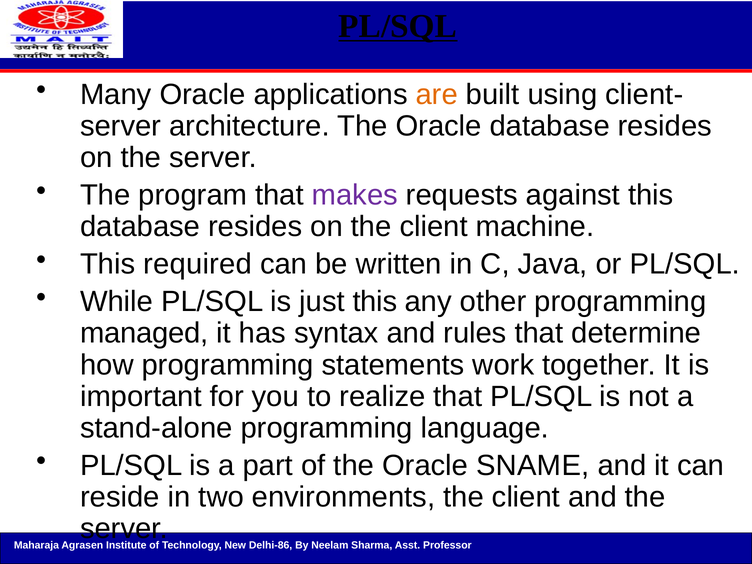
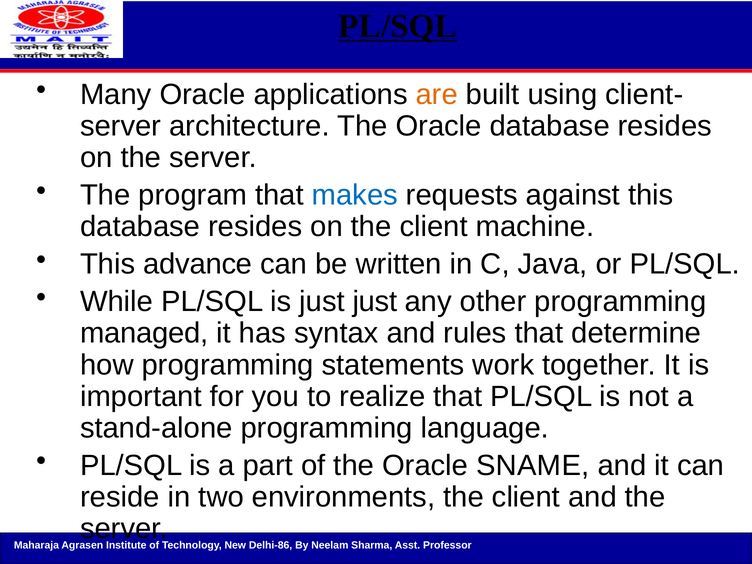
makes colour: purple -> blue
required: required -> advance
just this: this -> just
